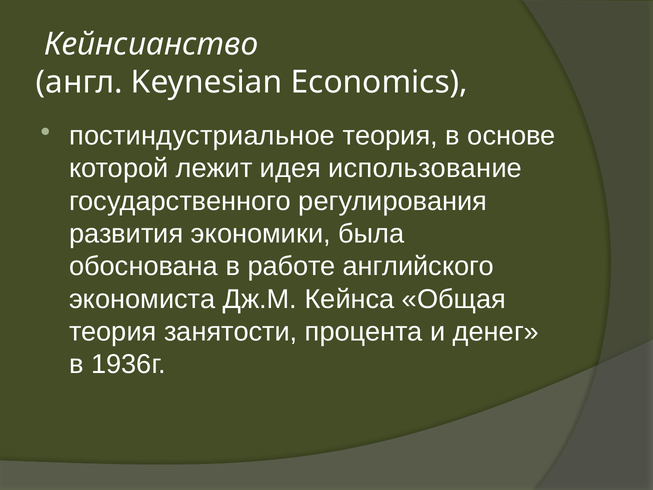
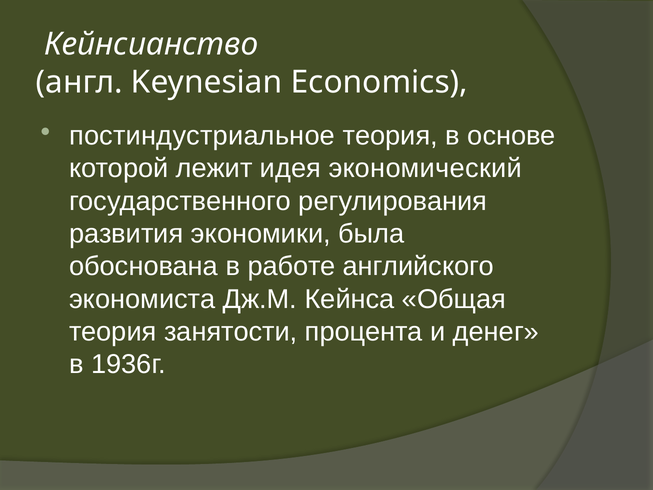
использование: использование -> экономический
